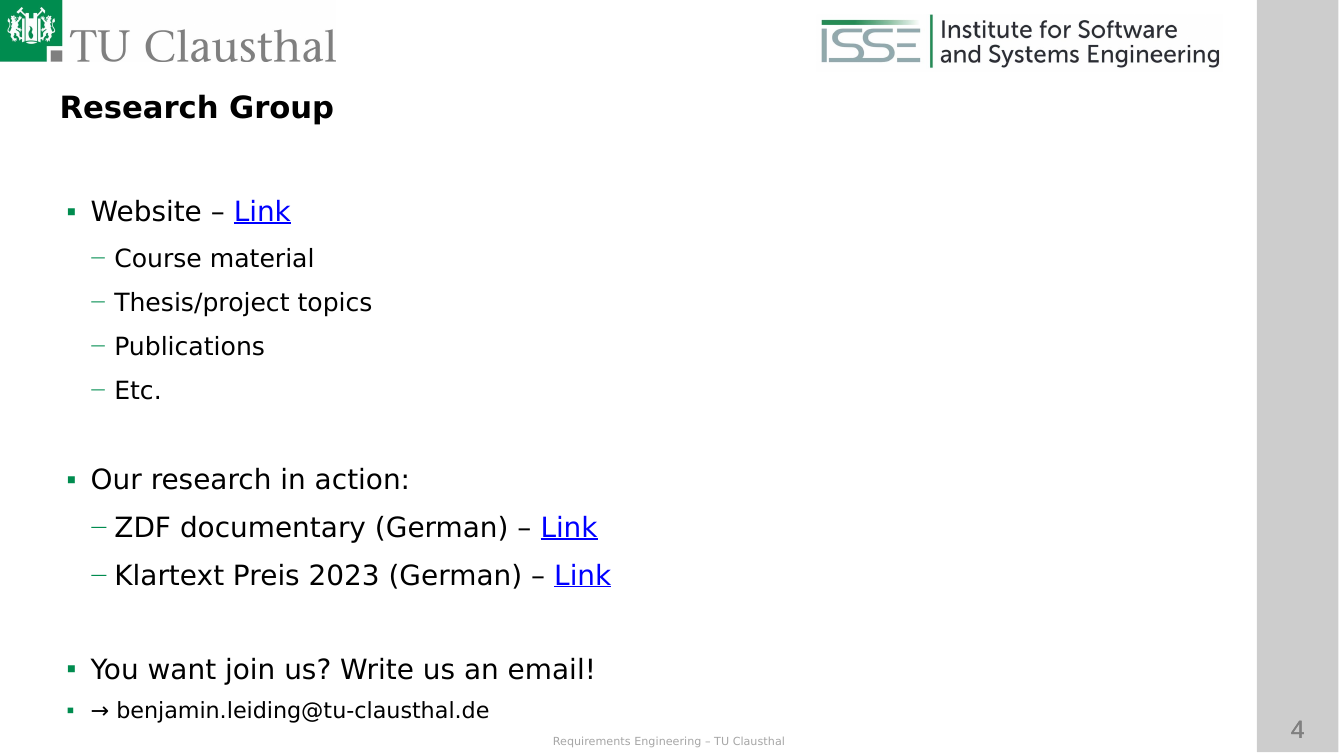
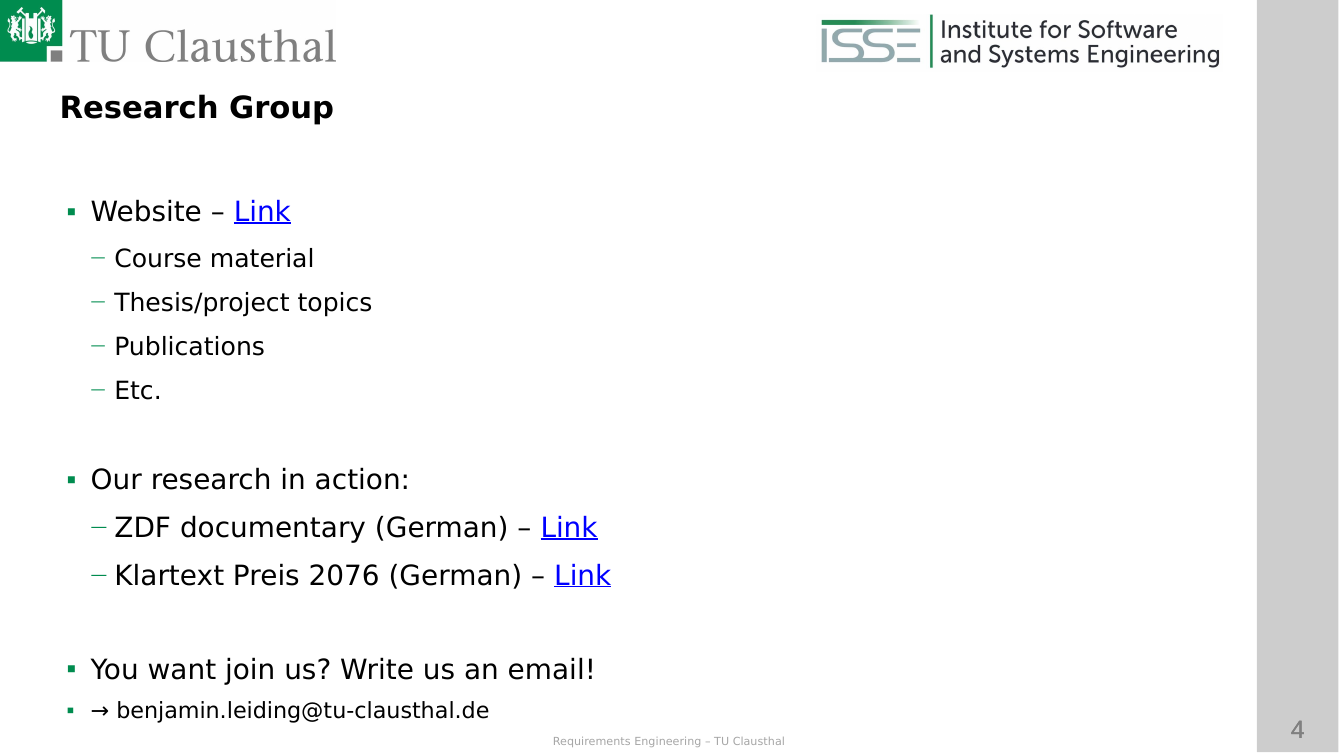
2023: 2023 -> 2076
